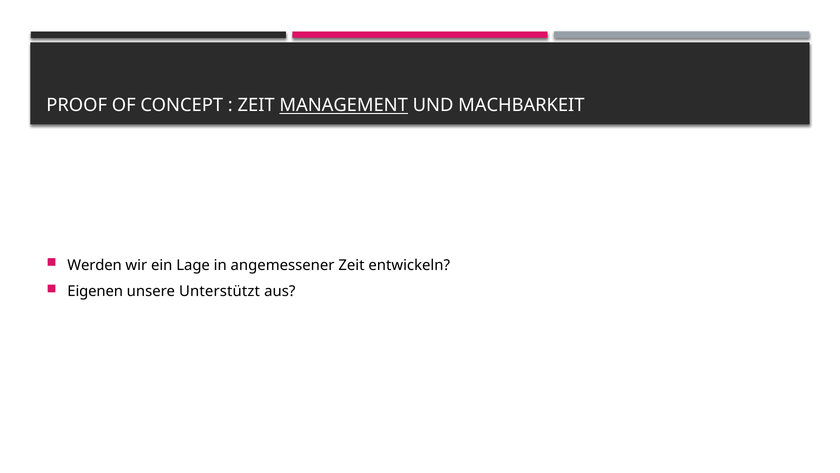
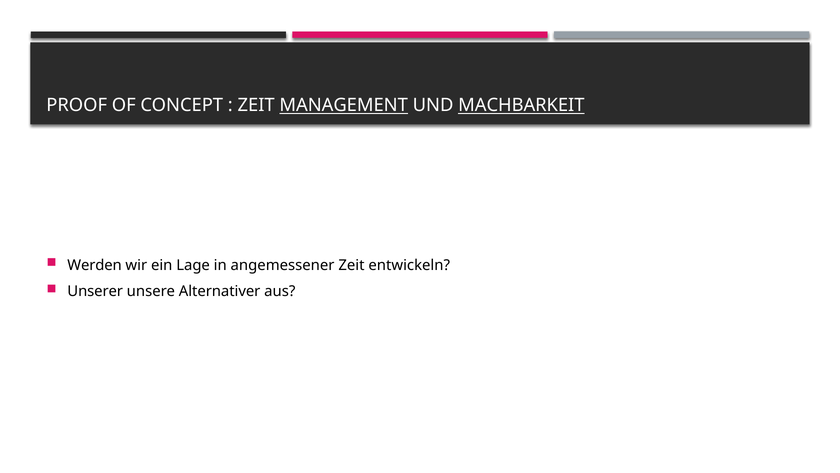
MACHBARKEIT underline: none -> present
Eigenen: Eigenen -> Unserer
Unterstützt: Unterstützt -> Alternativer
